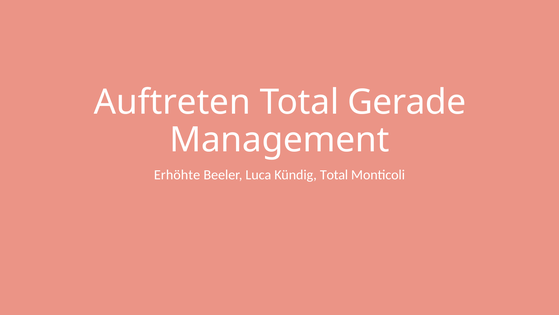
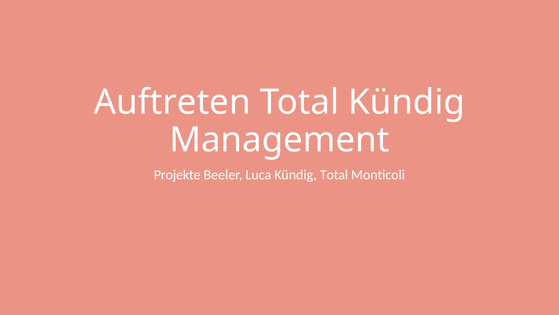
Total Gerade: Gerade -> Kündig
Erhöhte: Erhöhte -> Projekte
